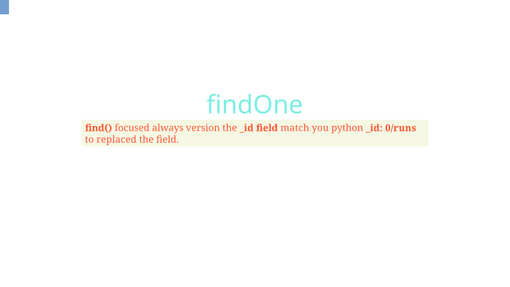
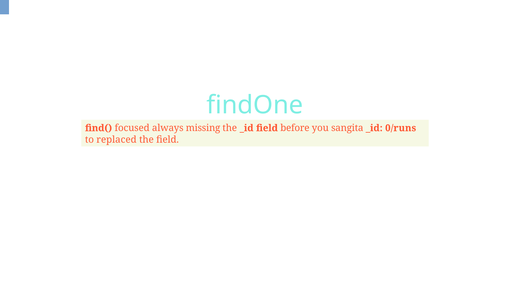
version: version -> missing
match: match -> before
python: python -> sangita
